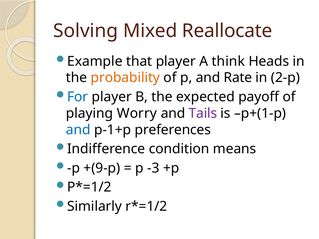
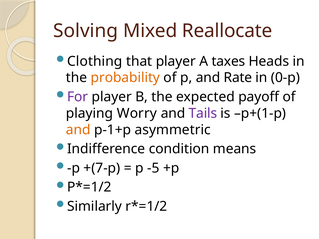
Example: Example -> Clothing
think: think -> taxes
2-p: 2-p -> 0-p
For colour: blue -> purple
and at (78, 130) colour: blue -> orange
preferences: preferences -> asymmetric
+(9-p: +(9-p -> +(7-p
-3: -3 -> -5
